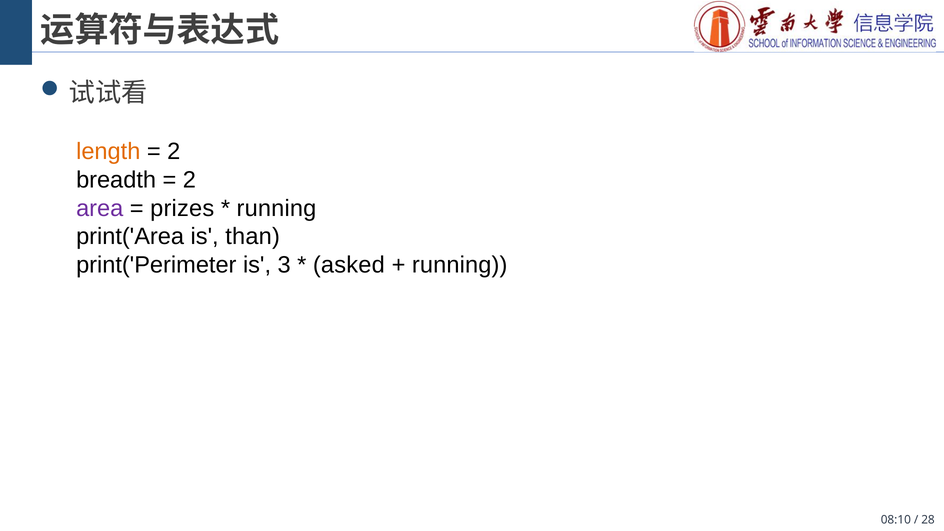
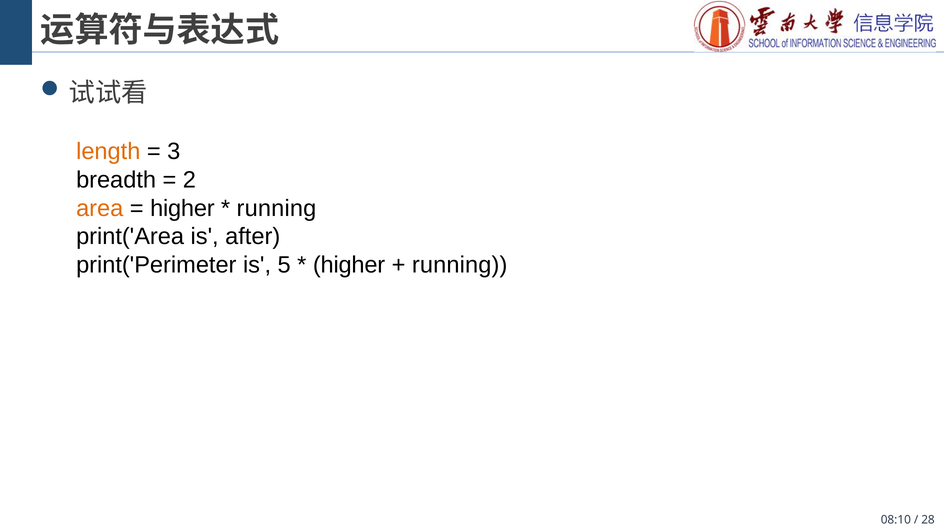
2 at (174, 152): 2 -> 3
area colour: purple -> orange
prizes at (182, 208): prizes -> higher
than: than -> after
3: 3 -> 5
asked at (349, 265): asked -> higher
